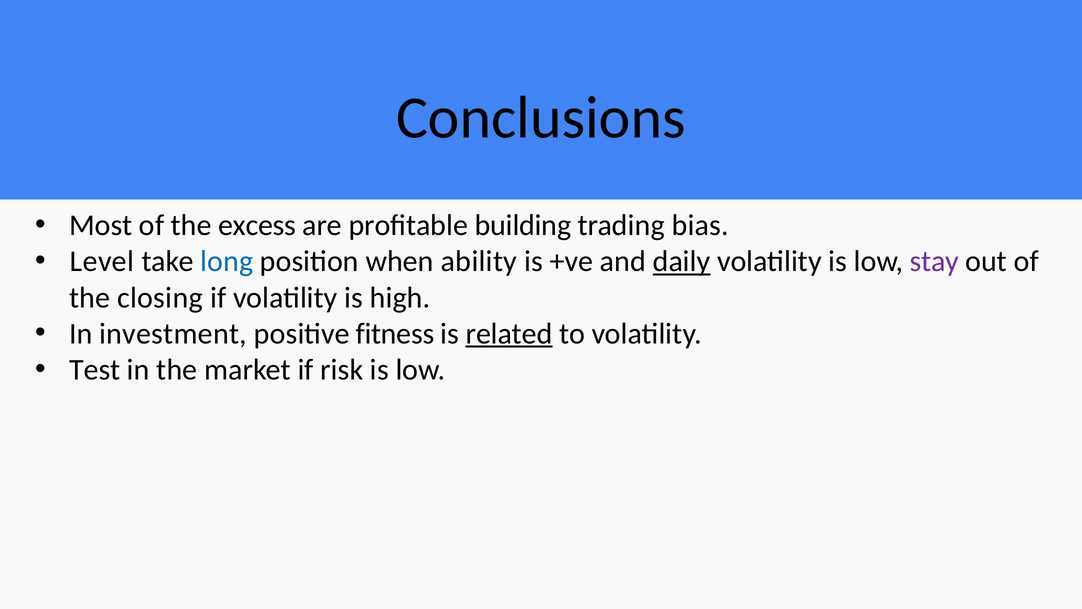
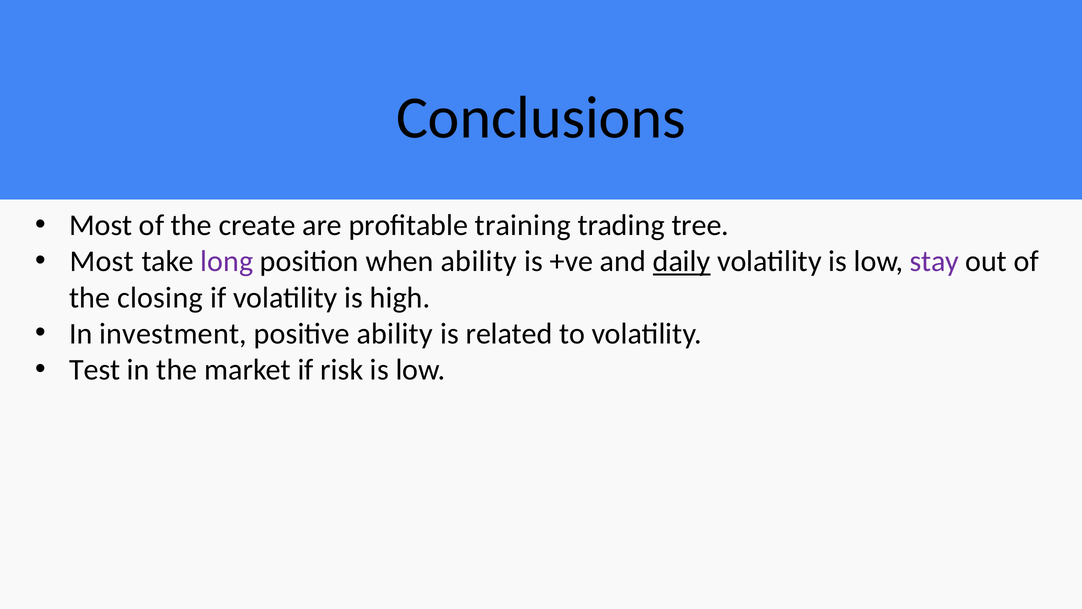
excess: excess -> create
building: building -> training
bias: bias -> tree
Level at (102, 261): Level -> Most
long colour: blue -> purple
positive fitness: fitness -> ability
related underline: present -> none
